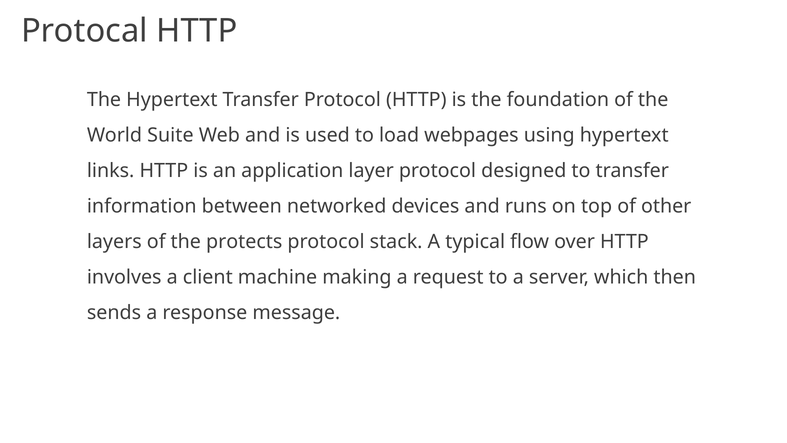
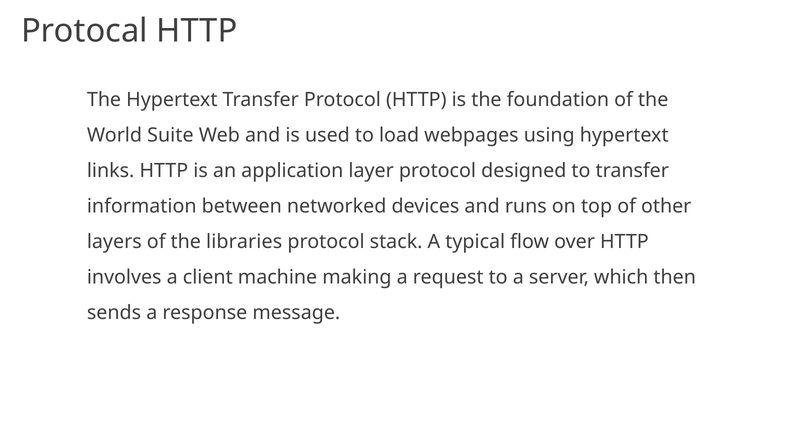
protects: protects -> libraries
